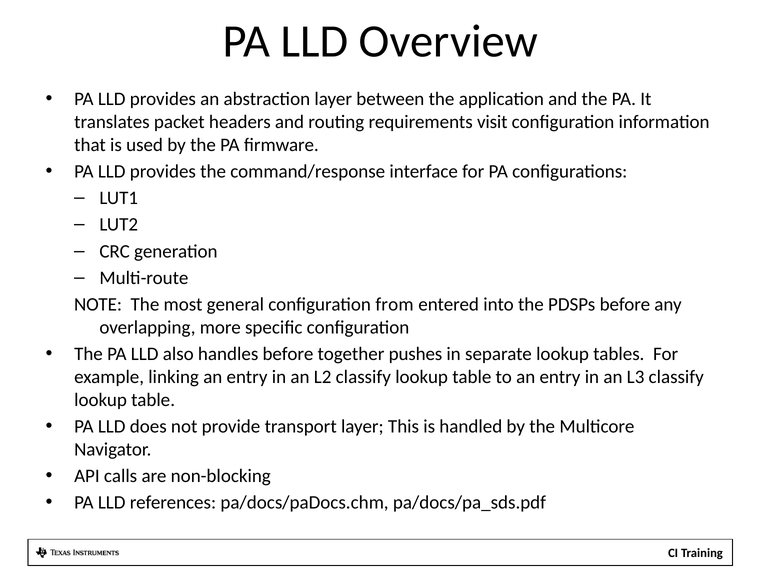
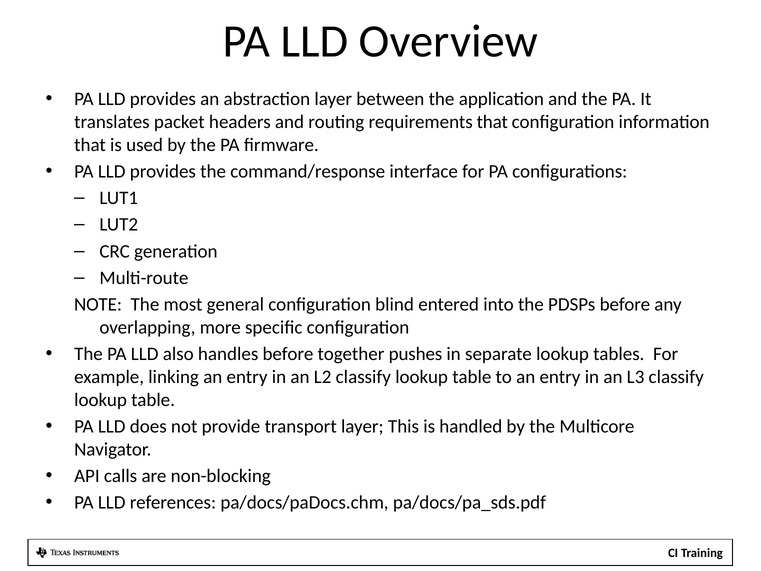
requirements visit: visit -> that
from: from -> blind
